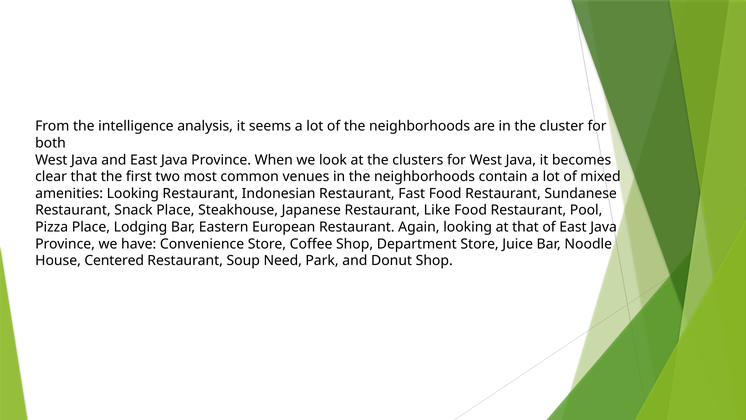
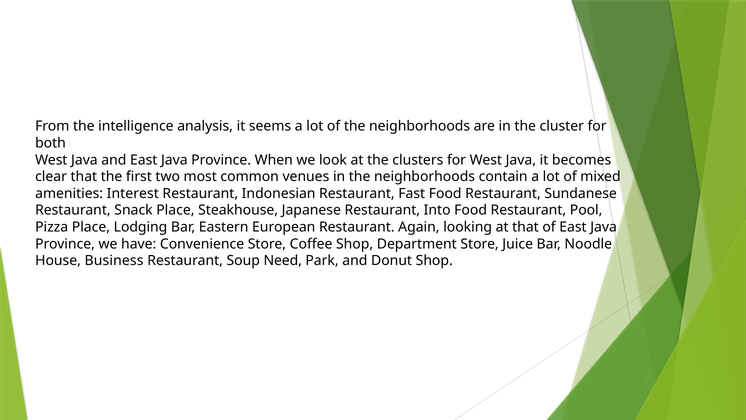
amenities Looking: Looking -> Interest
Like: Like -> Into
Centered: Centered -> Business
